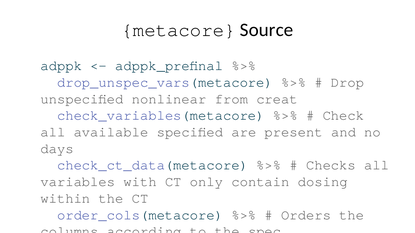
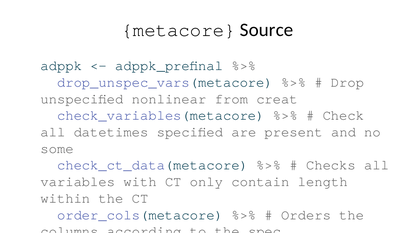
available: available -> datetimes
days: days -> some
dosing: dosing -> length
